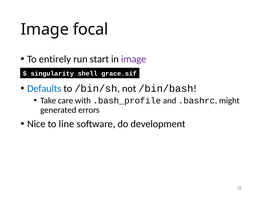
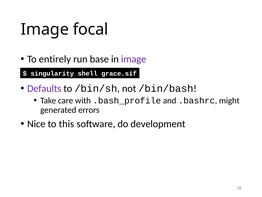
start: start -> base
Defaults colour: blue -> purple
line: line -> this
